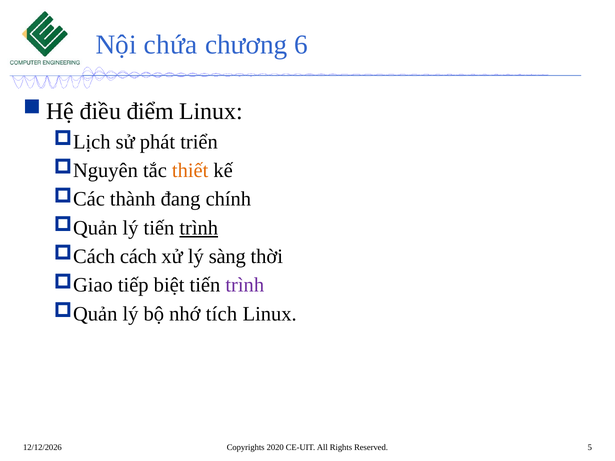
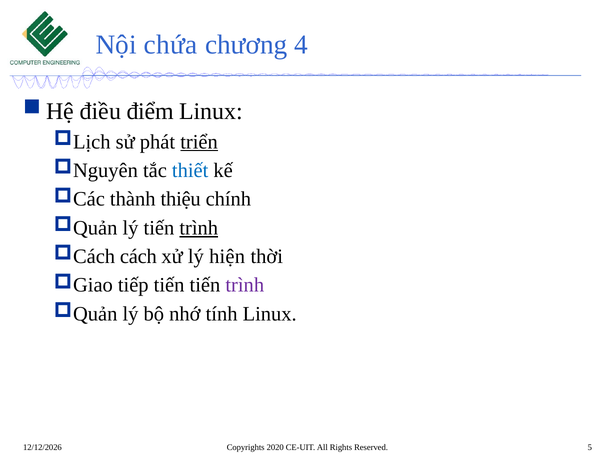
6: 6 -> 4
triển underline: none -> present
thiết colour: orange -> blue
đang: đang -> thiệu
sàng: sàng -> hiện
tiếp biệt: biệt -> tiến
tích: tích -> tính
